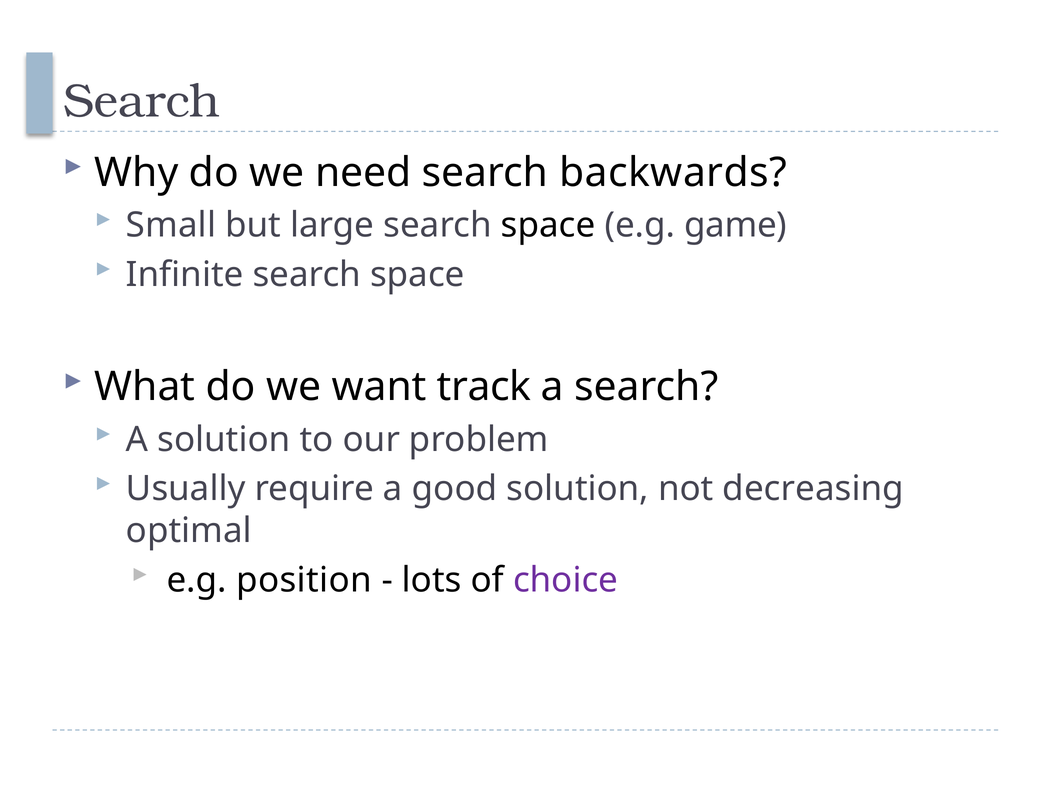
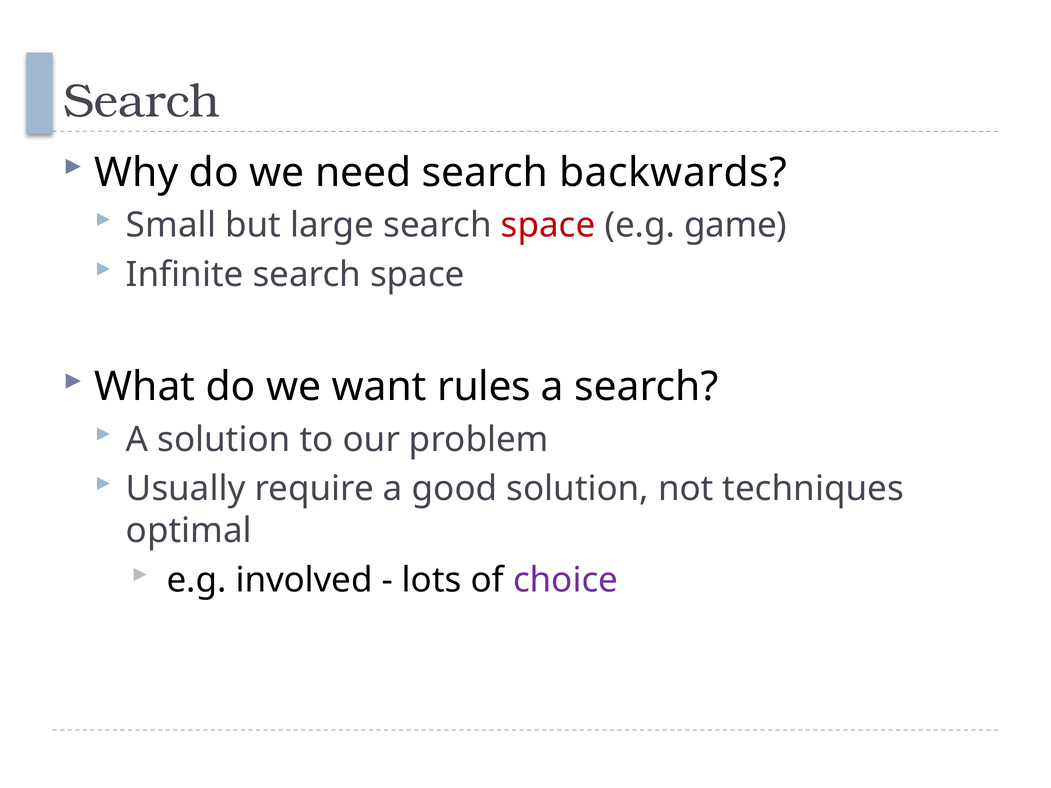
space at (548, 225) colour: black -> red
track: track -> rules
decreasing: decreasing -> techniques
position: position -> involved
